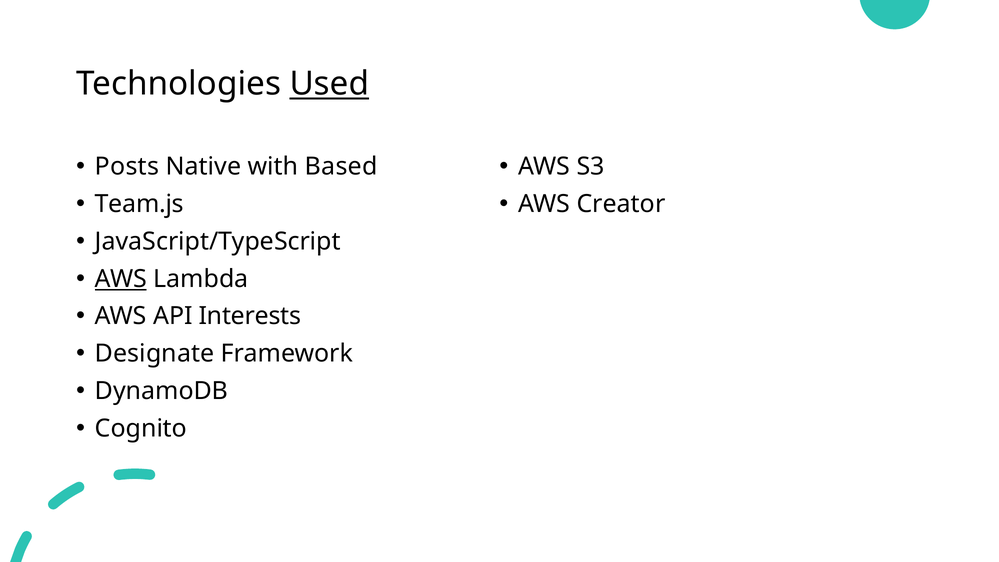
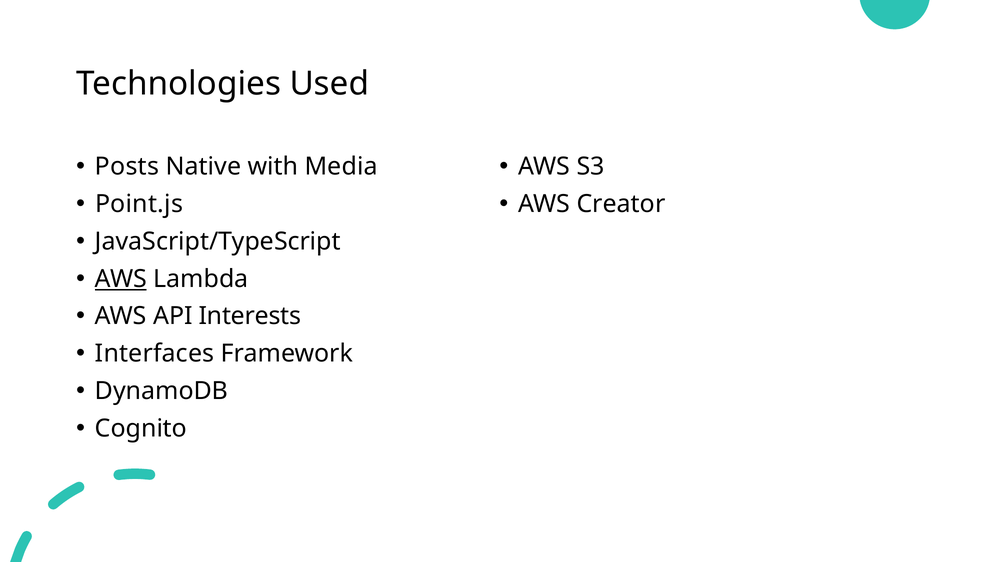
Used underline: present -> none
Based: Based -> Media
Team.js: Team.js -> Point.js
Designate: Designate -> Interfaces
